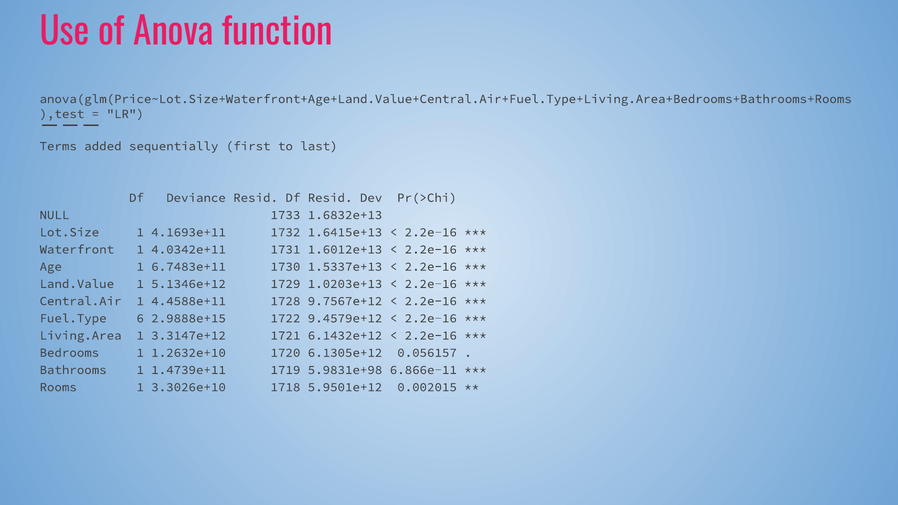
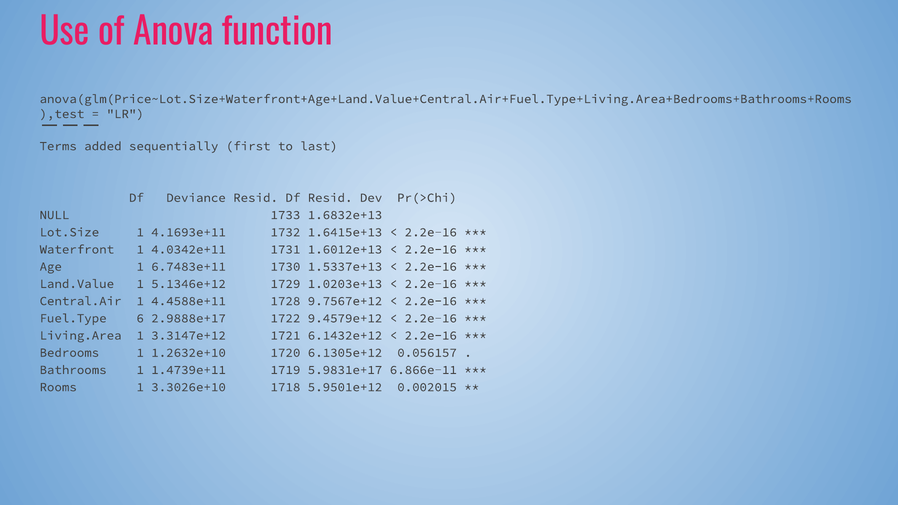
2.9888e+15: 2.9888e+15 -> 2.9888e+17
5.9831e+98: 5.9831e+98 -> 5.9831e+17
